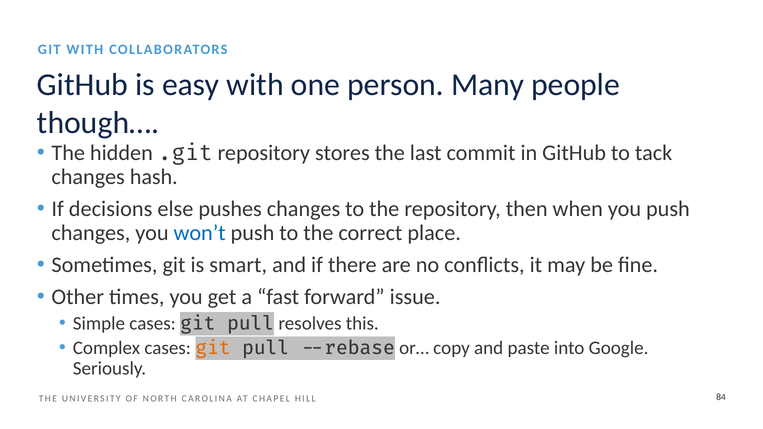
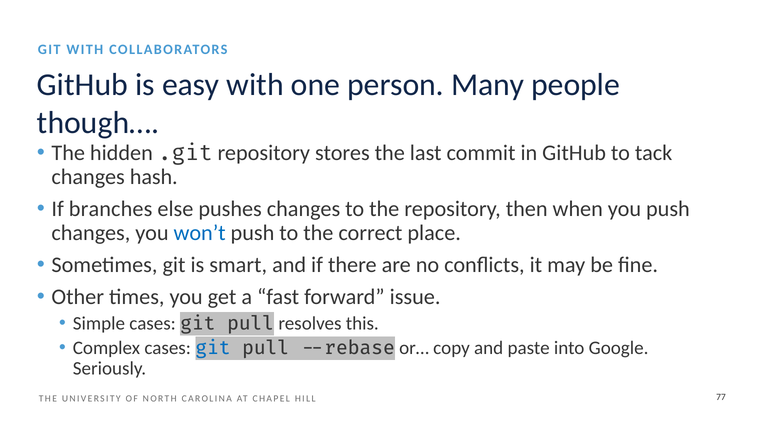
decisions: decisions -> branches
git at (213, 348) colour: orange -> blue
84: 84 -> 77
